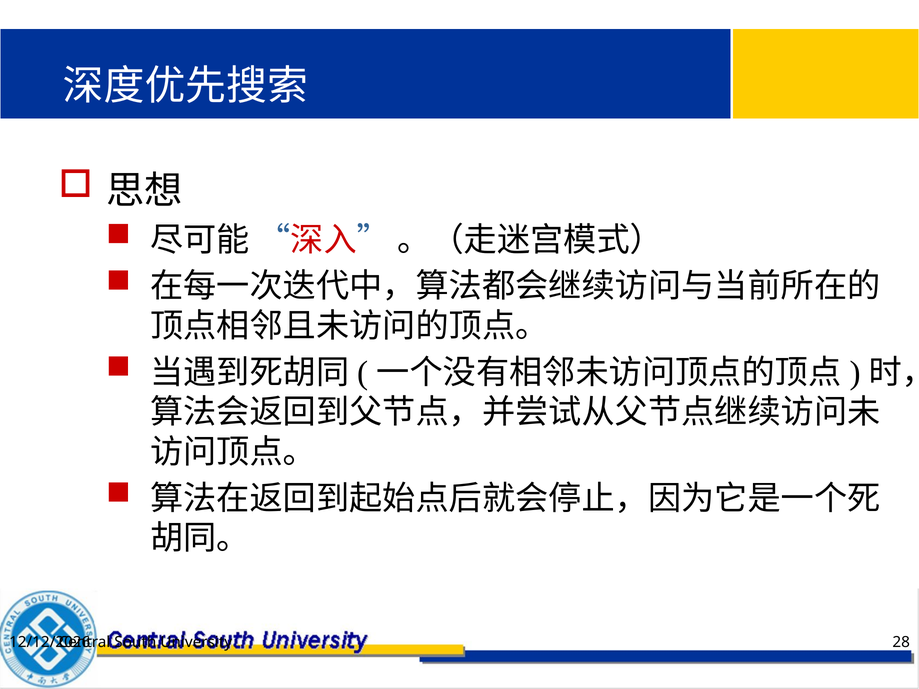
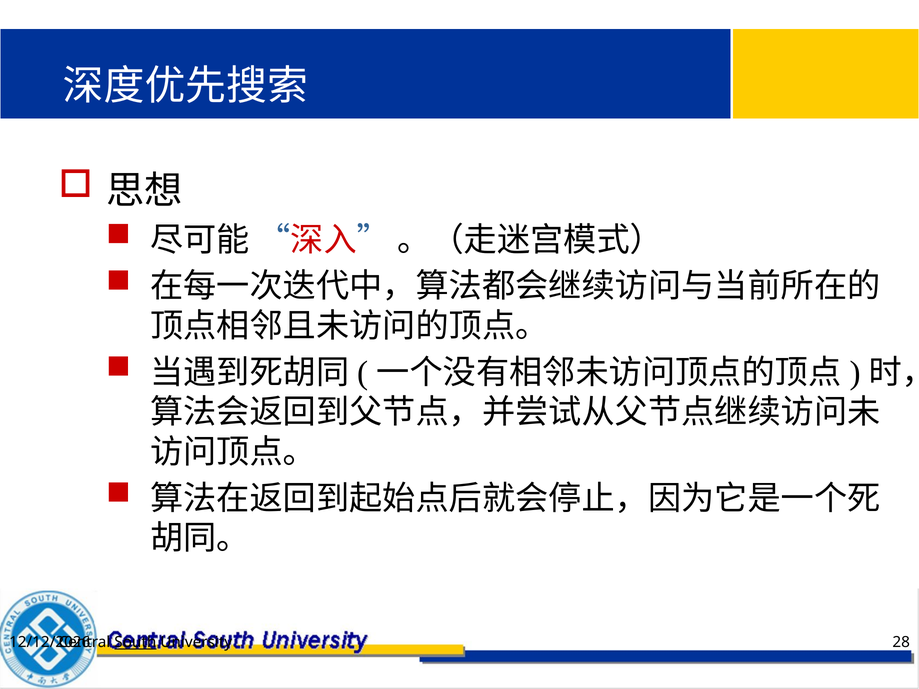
South underline: none -> present
